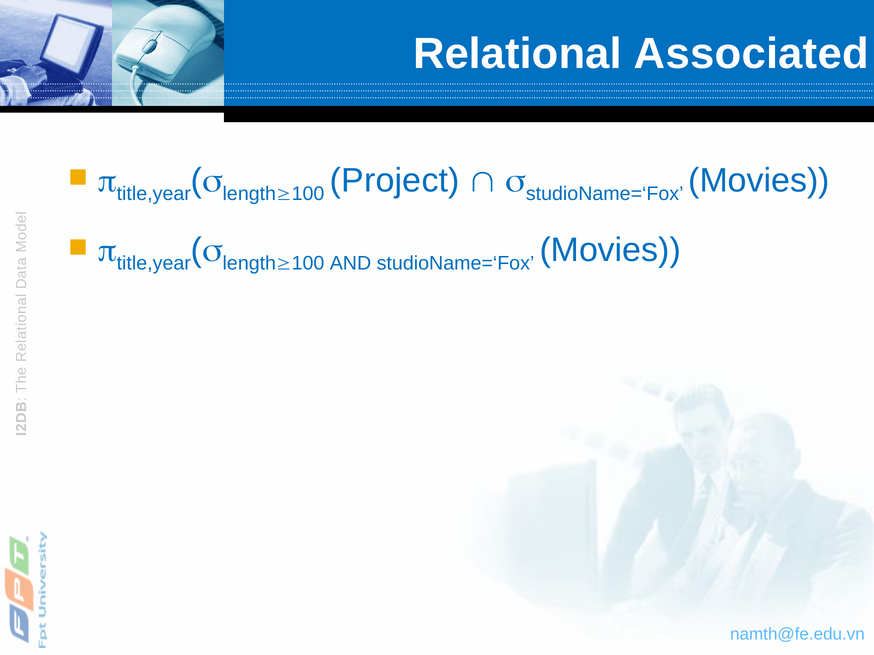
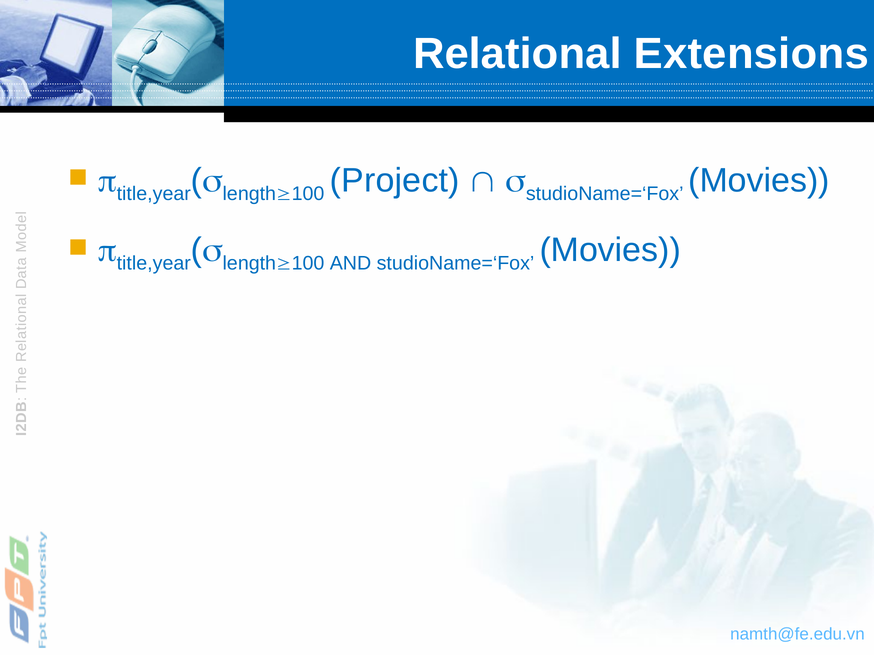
Associated: Associated -> Extensions
